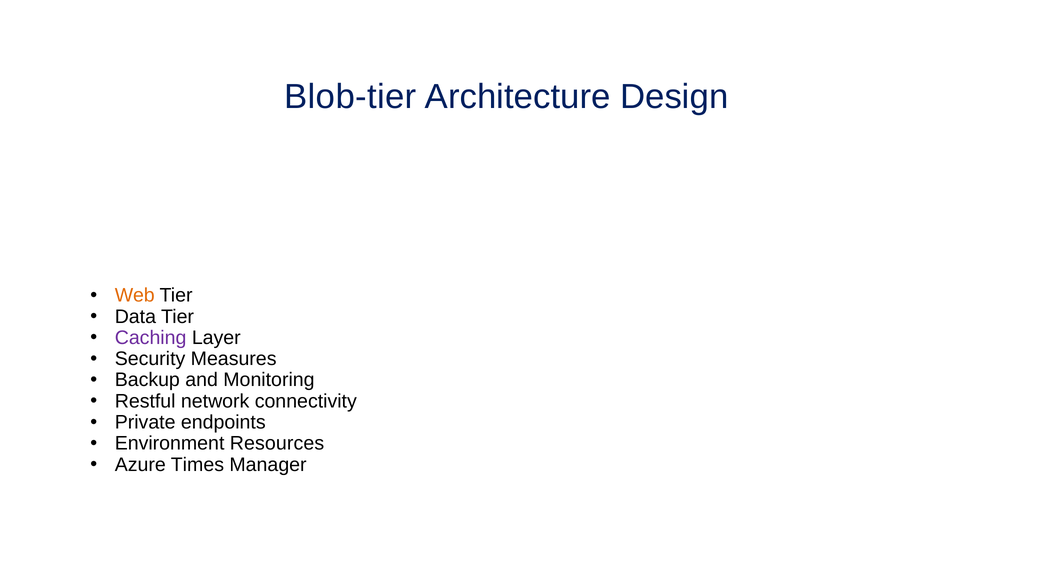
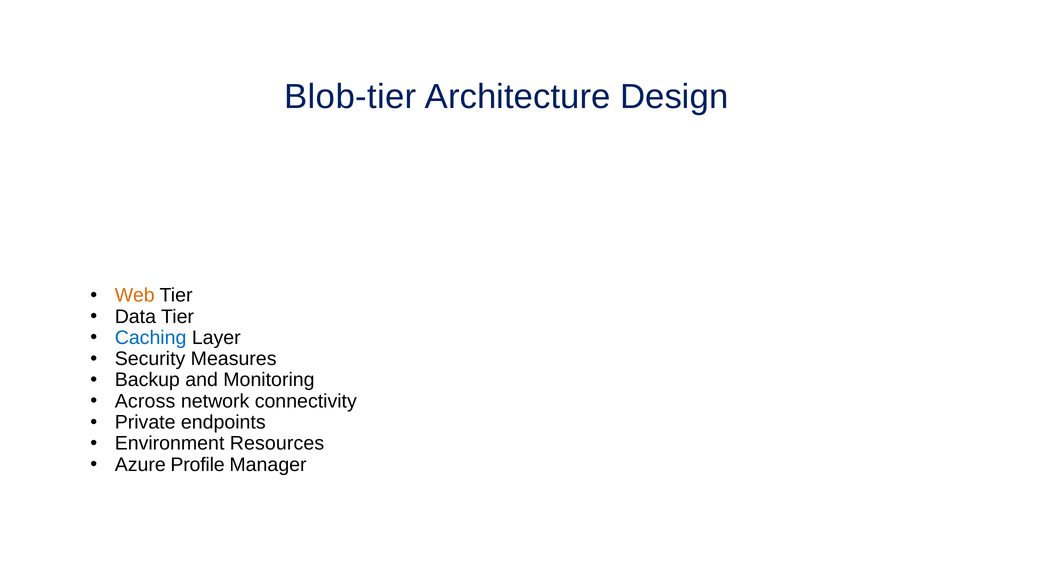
Caching colour: purple -> blue
Restful: Restful -> Across
Times: Times -> Profile
